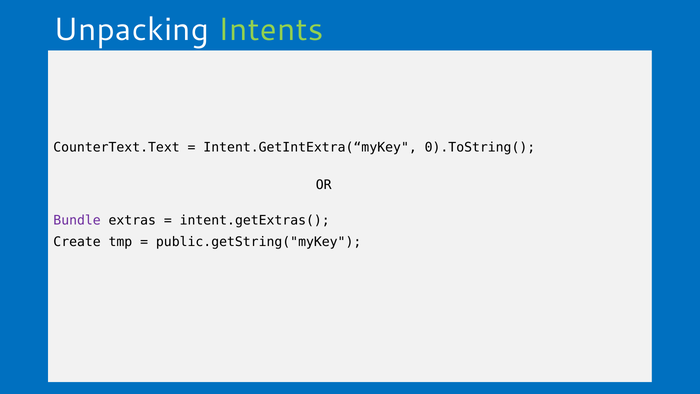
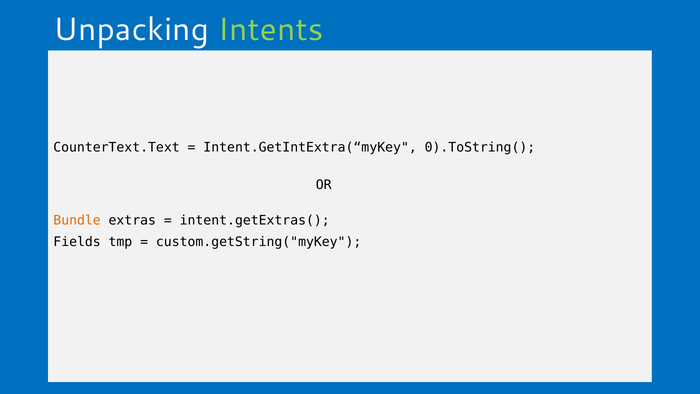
Bundle colour: purple -> orange
Create: Create -> Fields
public.getString("myKey: public.getString("myKey -> custom.getString("myKey
